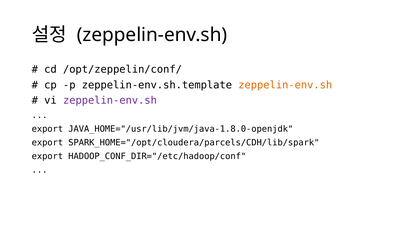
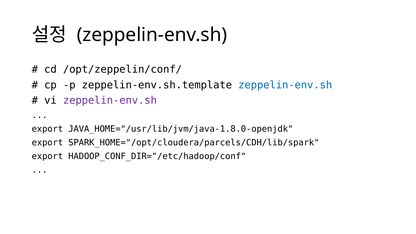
zeppelin-env.sh at (285, 85) colour: orange -> blue
